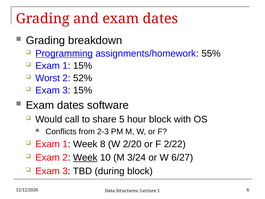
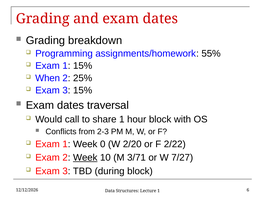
Programming underline: present -> none
Worst: Worst -> When
52%: 52% -> 25%
software: software -> traversal
share 5: 5 -> 1
8: 8 -> 0
3/24: 3/24 -> 3/71
6/27: 6/27 -> 7/27
